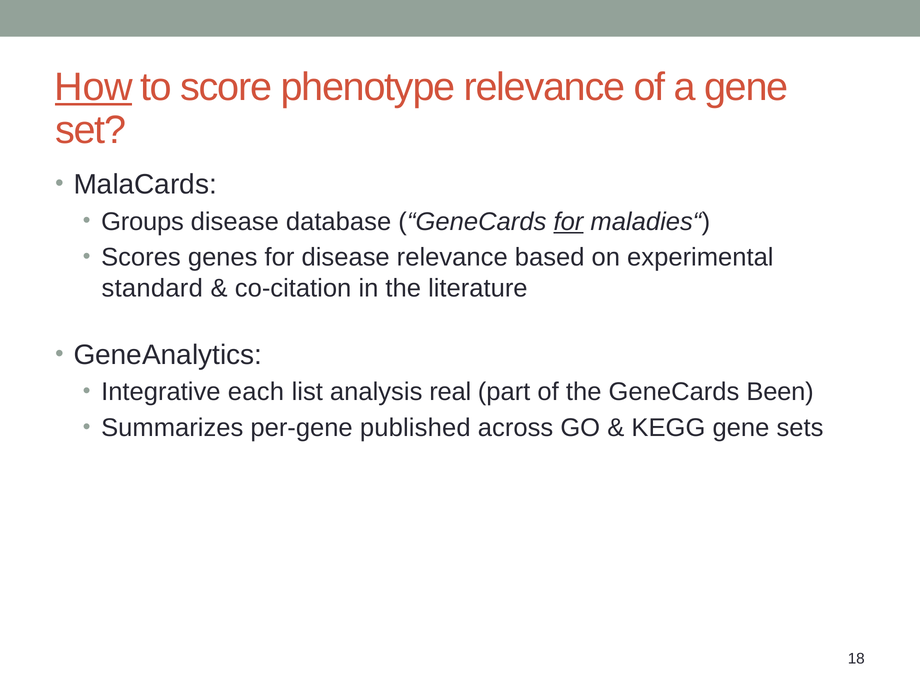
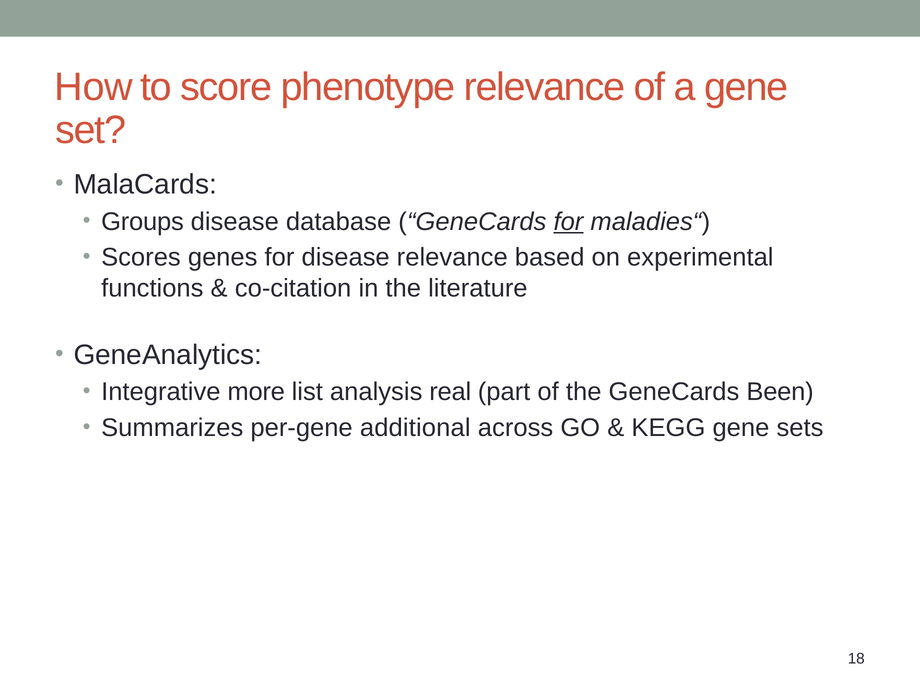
How underline: present -> none
standard: standard -> functions
each: each -> more
published: published -> additional
